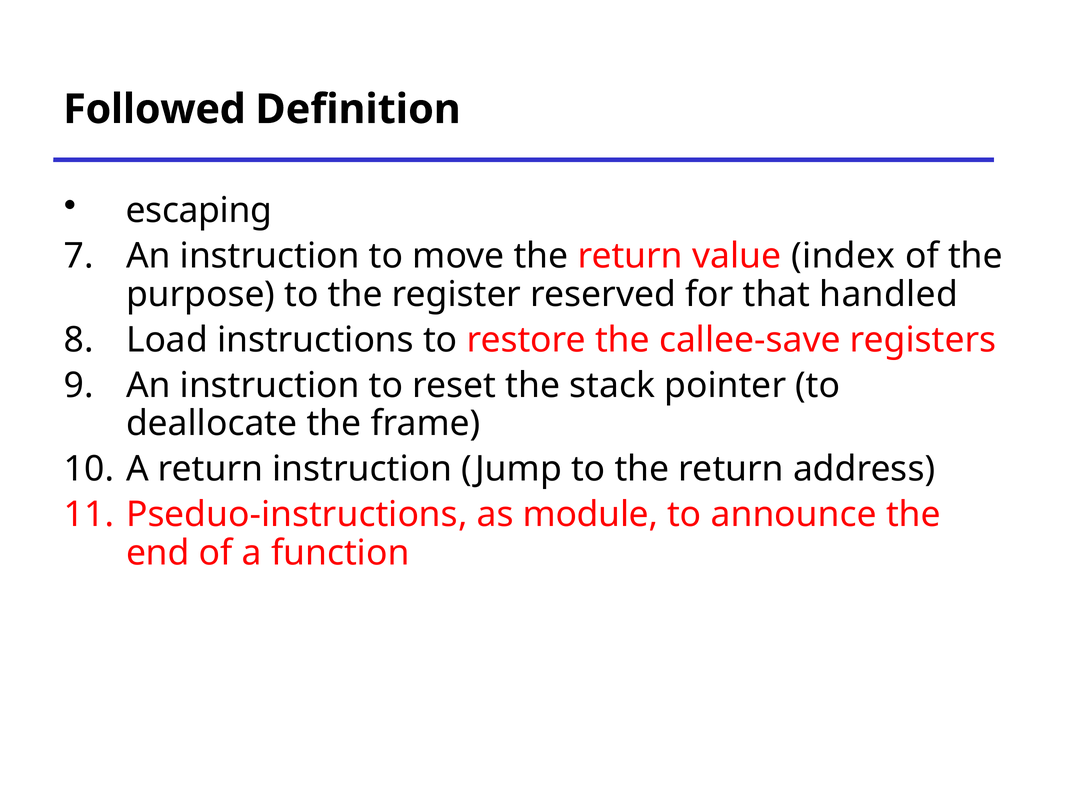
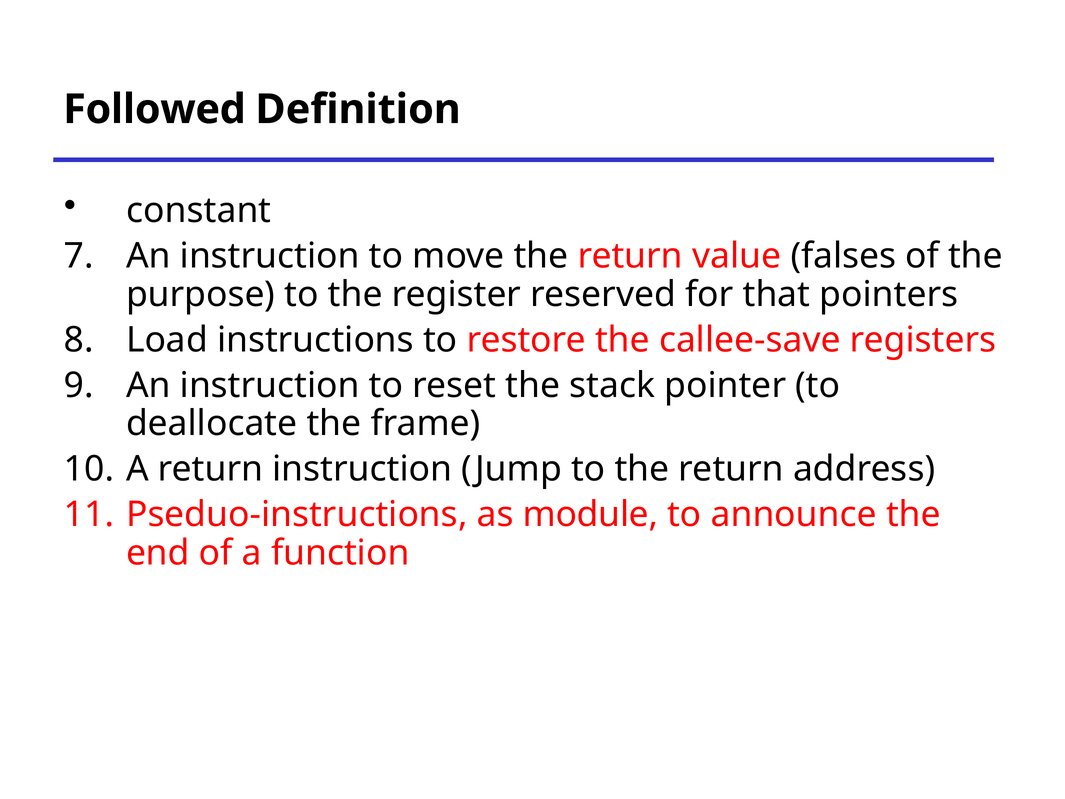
escaping: escaping -> constant
index: index -> falses
handled: handled -> pointers
